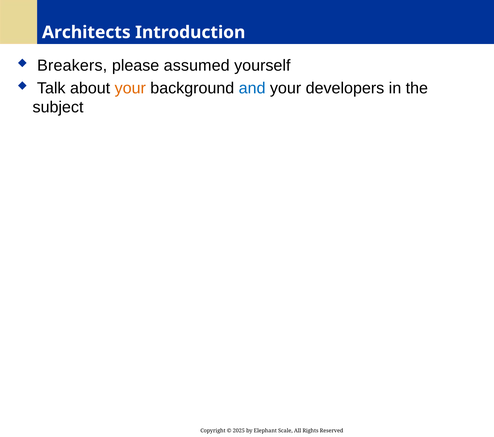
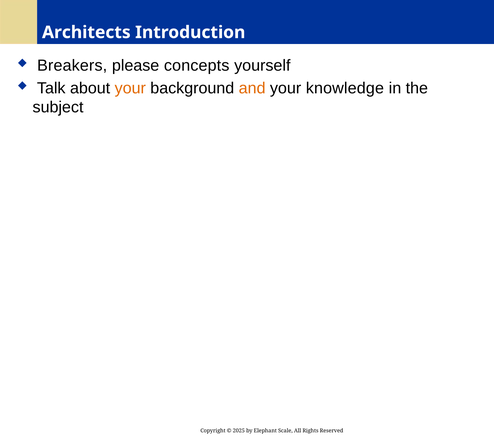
assumed: assumed -> concepts
and colour: blue -> orange
developers: developers -> knowledge
